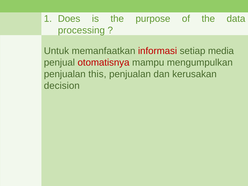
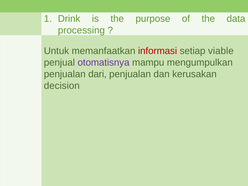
Does: Does -> Drink
media: media -> viable
otomatisnya colour: red -> purple
this: this -> dari
